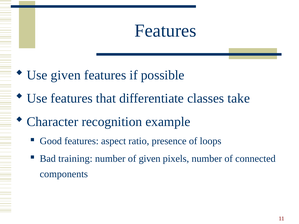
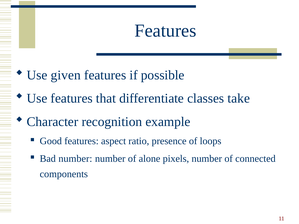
Bad training: training -> number
of given: given -> alone
